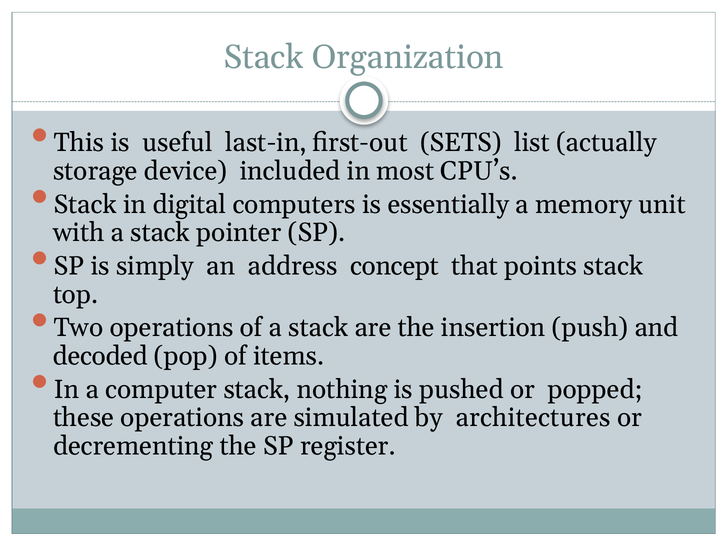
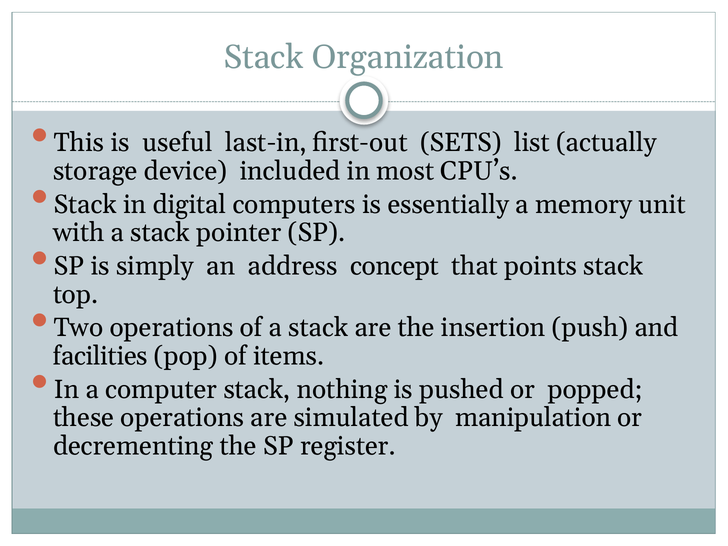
decoded: decoded -> facilities
architectures: architectures -> manipulation
